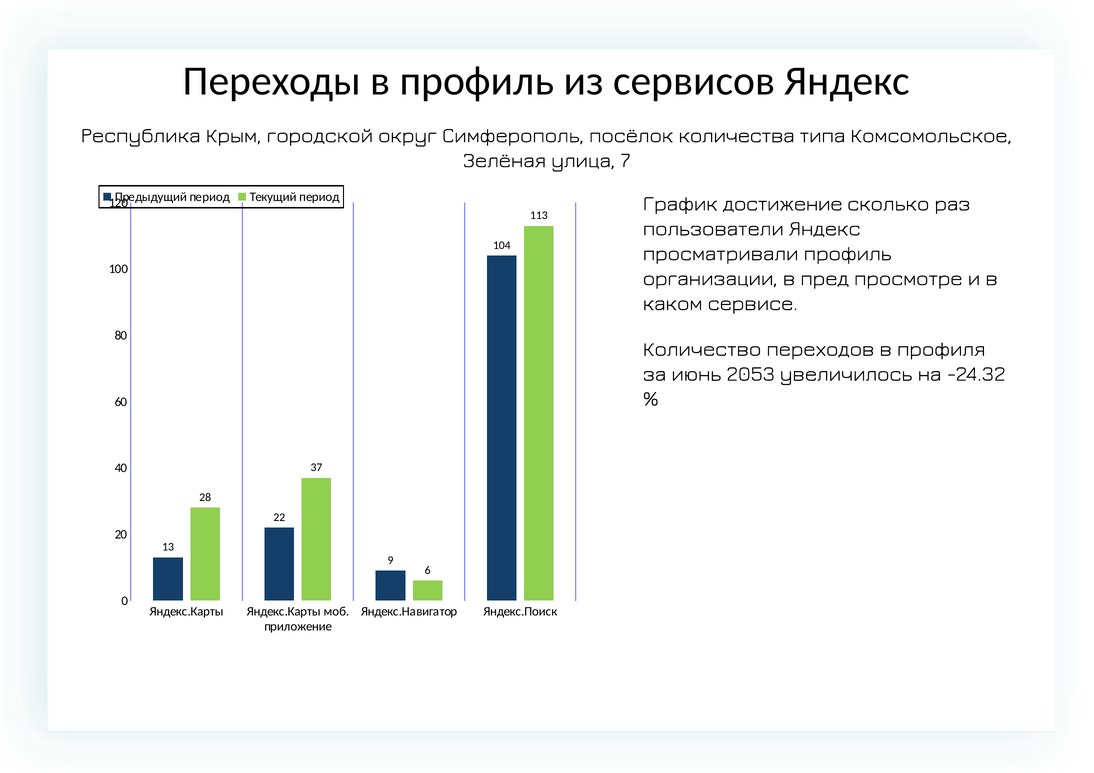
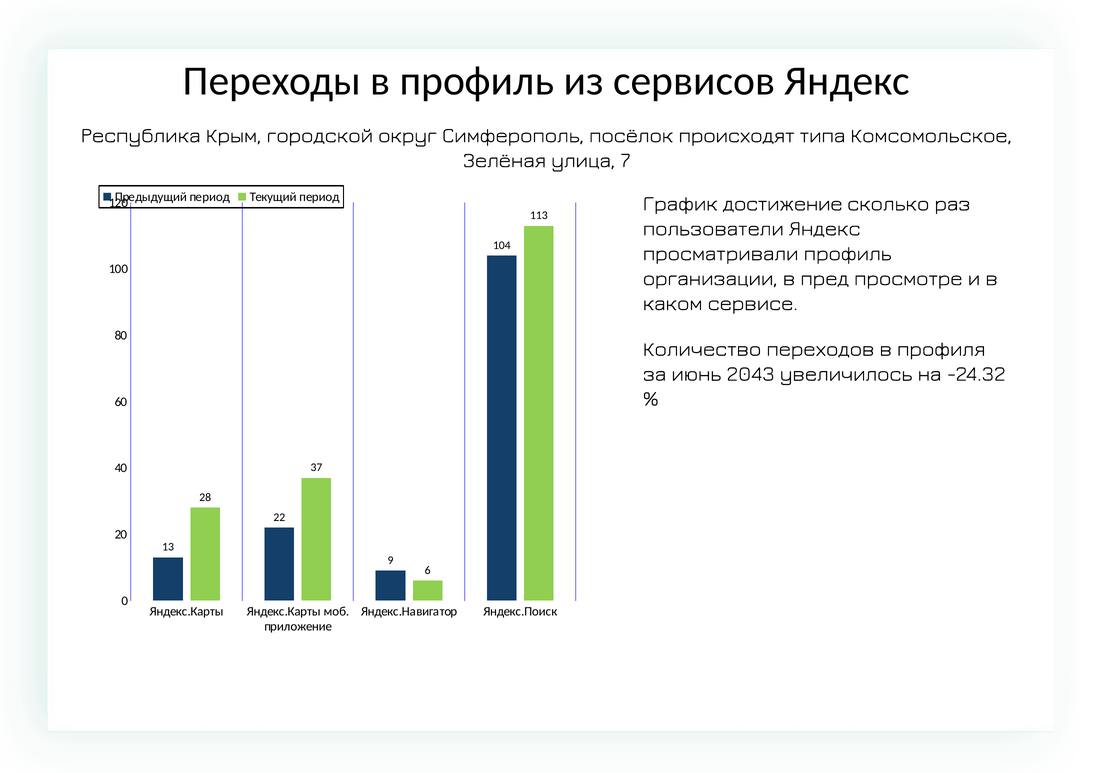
количества: количества -> происходят
2053: 2053 -> 2043
